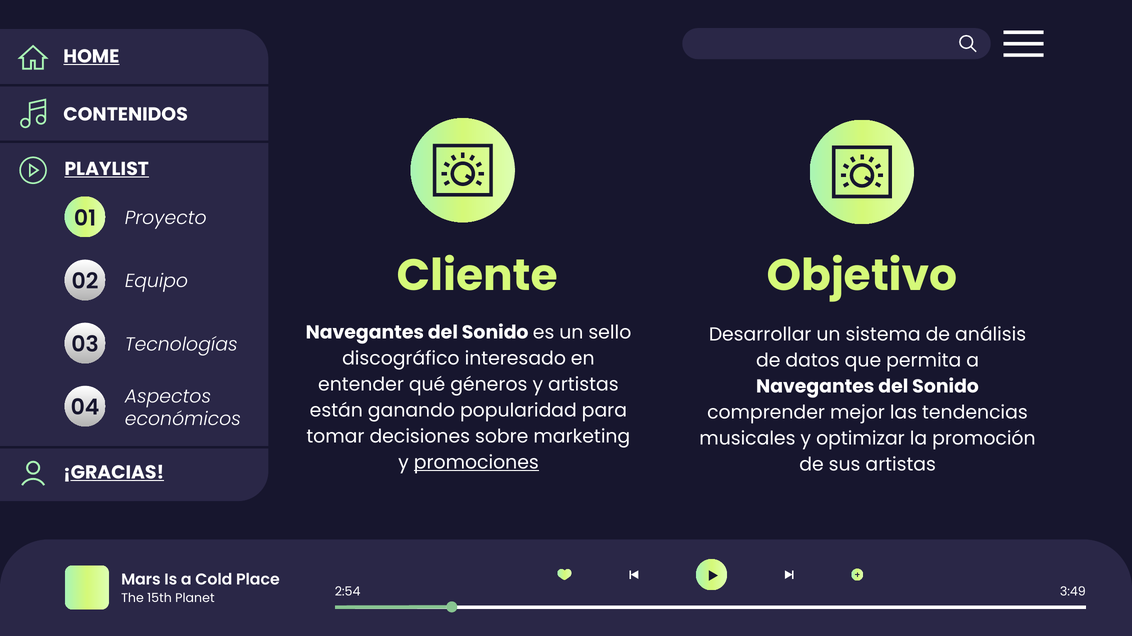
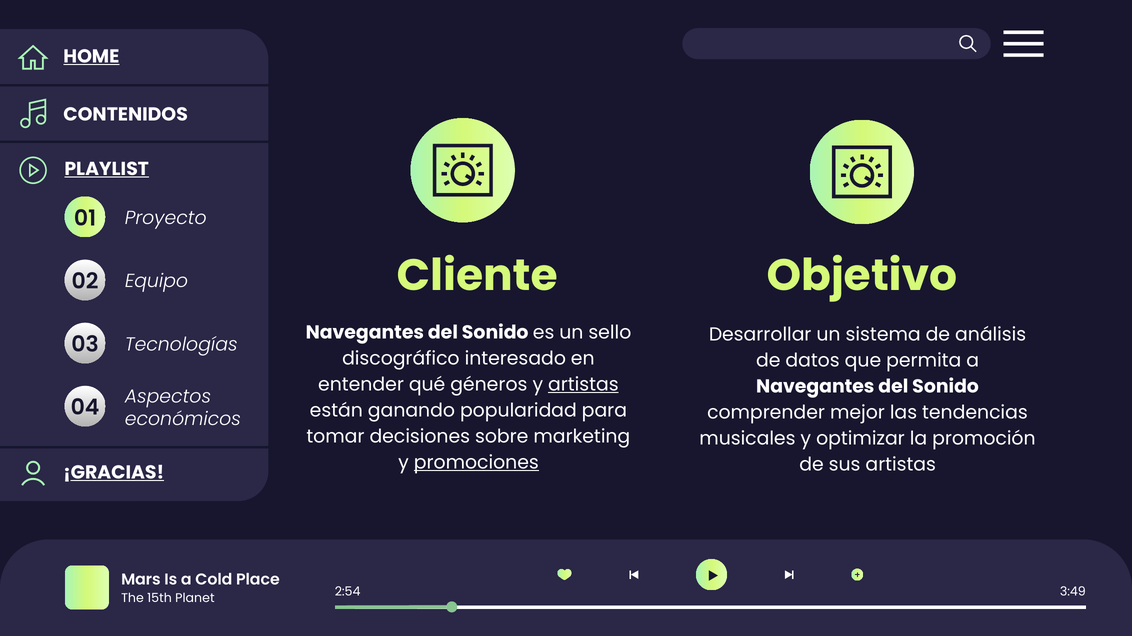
artistas at (583, 385) underline: none -> present
